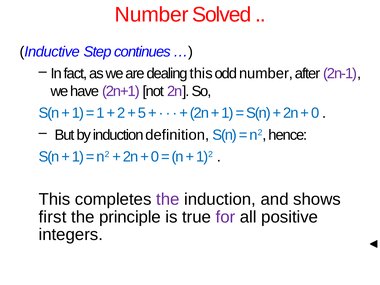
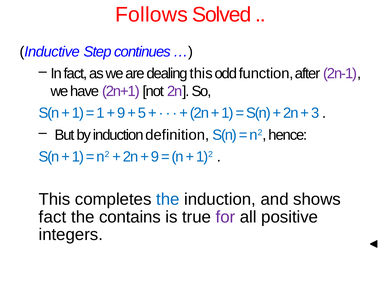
Number at (152, 15): Number -> Follows
odd number: number -> function
2 at (121, 113): 2 -> 9
0 at (315, 113): 0 -> 3
0 at (155, 157): 0 -> 9
the at (168, 199) colour: purple -> blue
first at (53, 217): first -> fact
principle: principle -> contains
